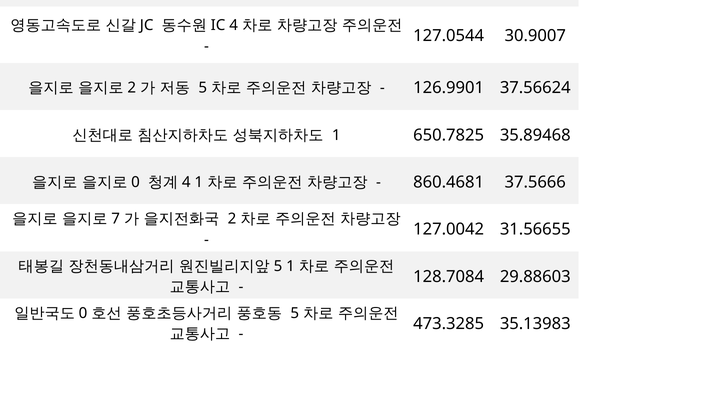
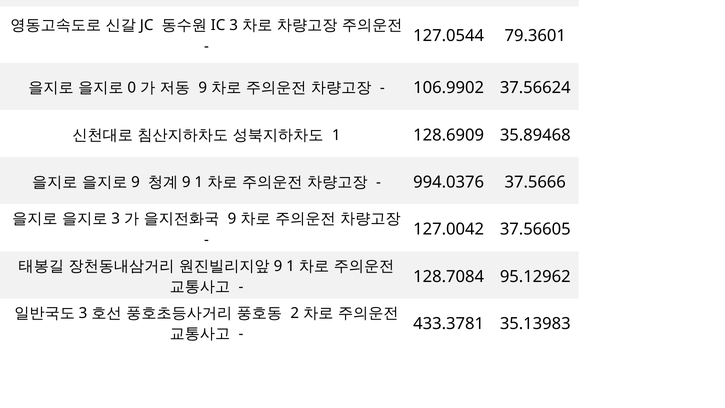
4 at (234, 25): 4 -> 3
30.9007: 30.9007 -> 79.3601
2 at (132, 88): 2 -> 0
5 at (203, 88): 5 -> 9
126.9901: 126.9901 -> 106.9902
650.7825: 650.7825 -> 128.6909
0 at (136, 182): 0 -> 9
4 at (186, 182): 4 -> 9
860.4681: 860.4681 -> 994.0376
7 at (116, 219): 7 -> 3
2 at (232, 219): 2 -> 9
31.56655: 31.56655 -> 37.56605
5 at (278, 266): 5 -> 9
29.88603: 29.88603 -> 95.12962
0 at (83, 313): 0 -> 3
5 at (295, 313): 5 -> 2
473.3285: 473.3285 -> 433.3781
